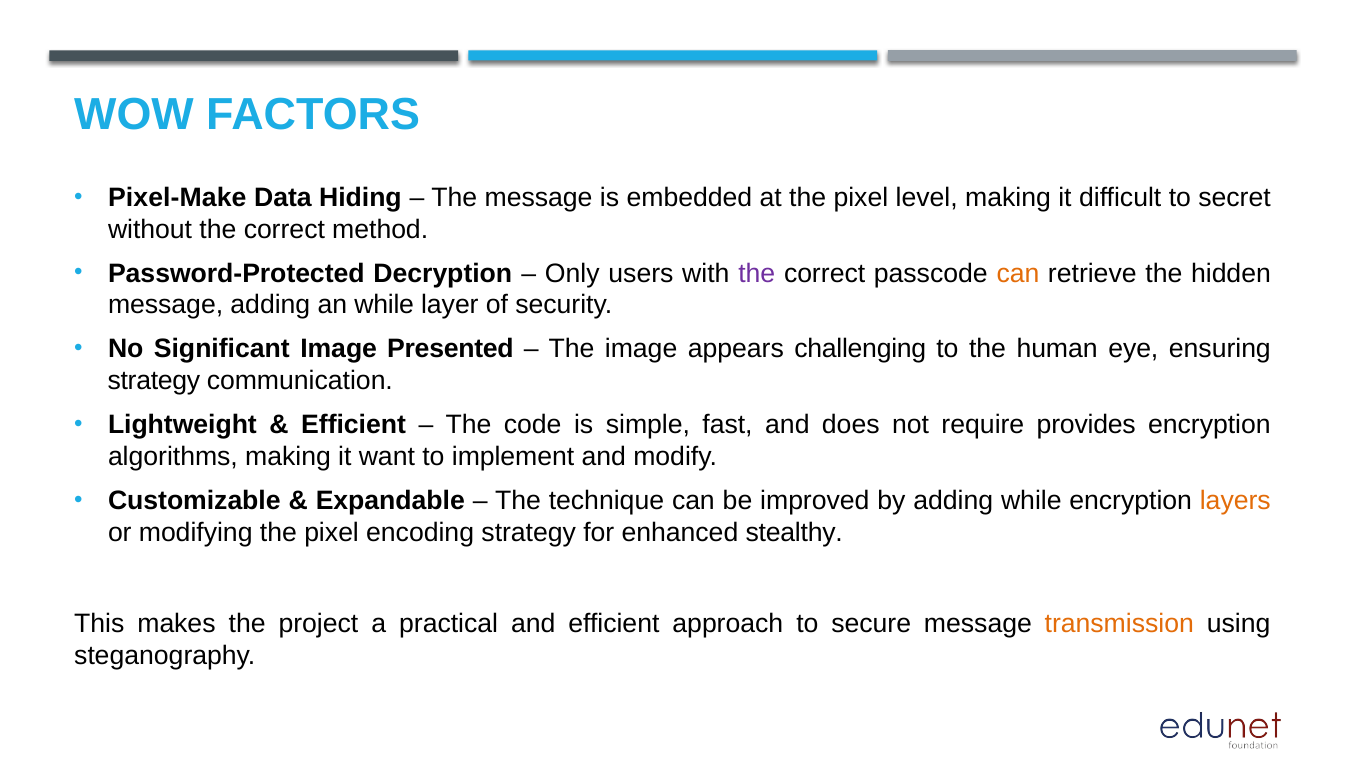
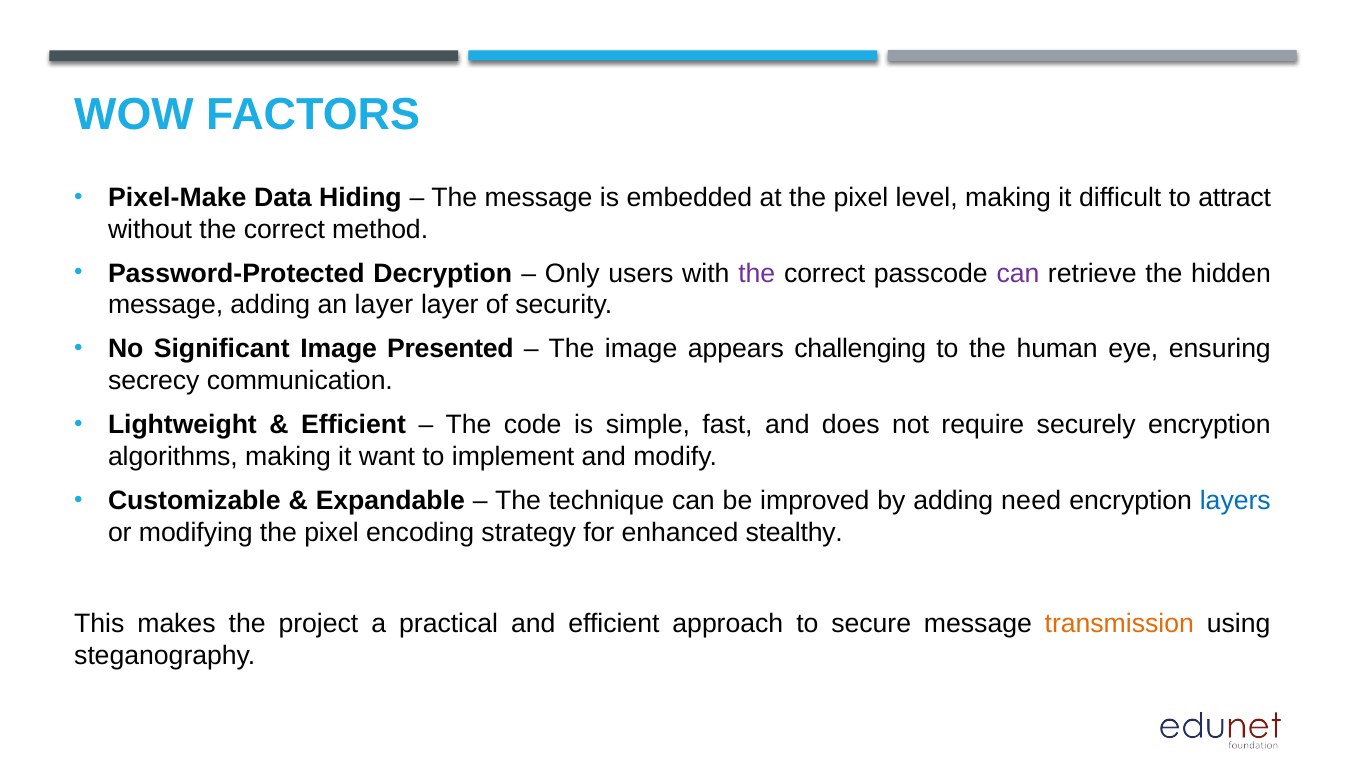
secret: secret -> attract
can at (1018, 273) colour: orange -> purple
an while: while -> layer
strategy at (154, 381): strategy -> secrecy
provides: provides -> securely
adding while: while -> need
layers colour: orange -> blue
